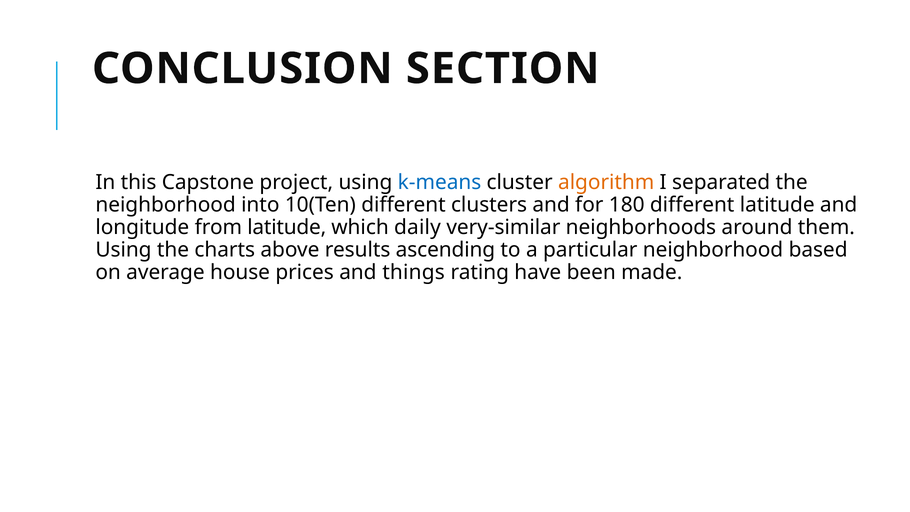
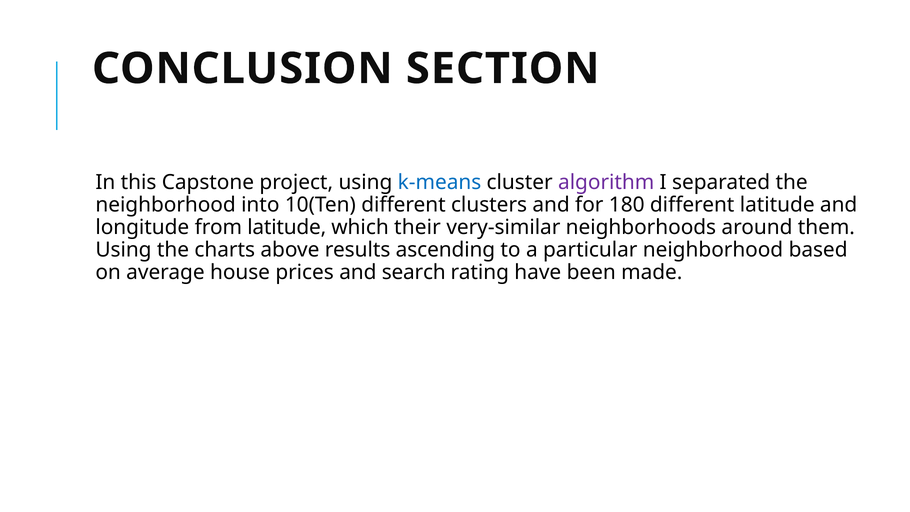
algorithm colour: orange -> purple
daily: daily -> their
things: things -> search
